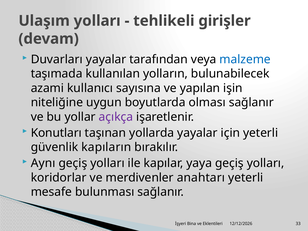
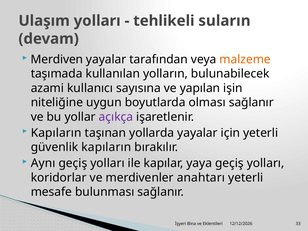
girişler: girişler -> suların
Duvarları: Duvarları -> Merdiven
malzeme colour: blue -> orange
Konutları at (56, 133): Konutları -> Kapıların
